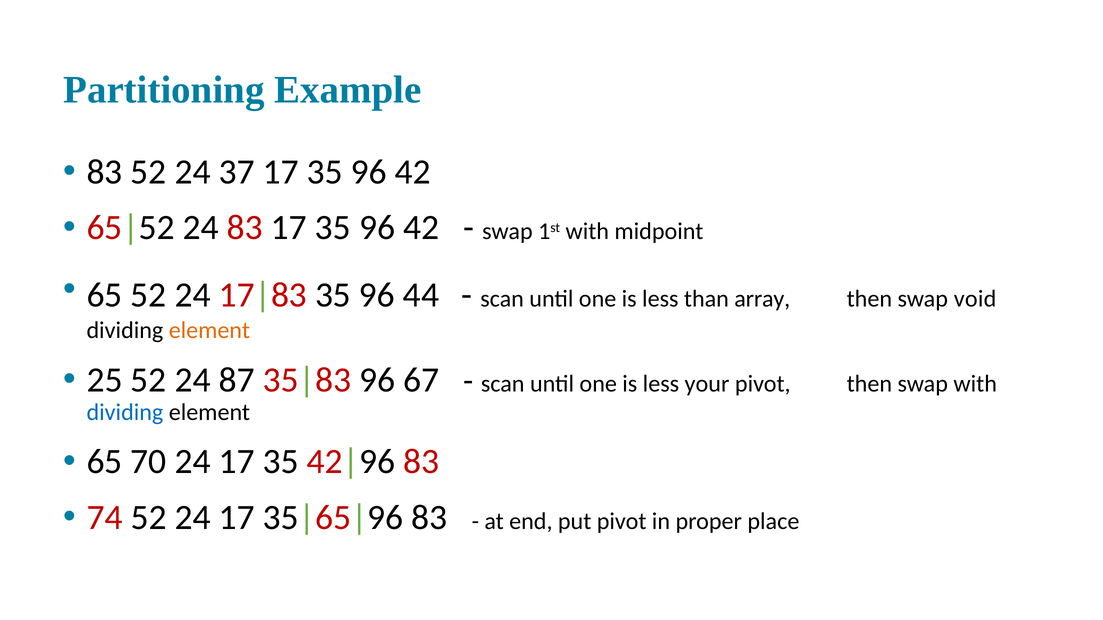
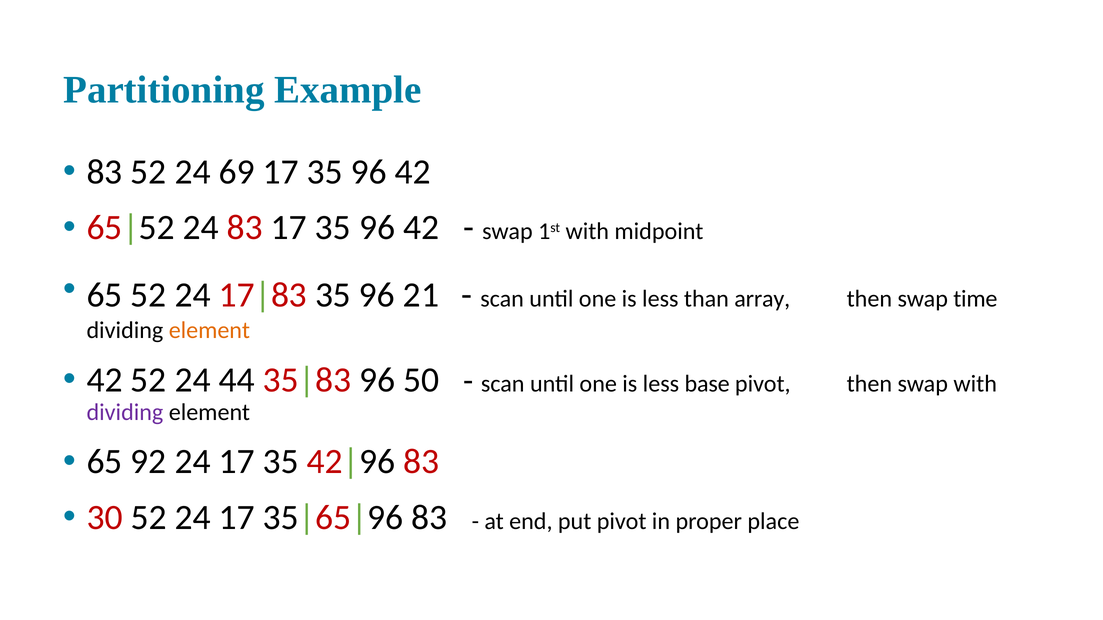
37: 37 -> 69
44: 44 -> 21
void: void -> time
25 at (105, 380): 25 -> 42
87: 87 -> 44
67: 67 -> 50
your: your -> base
dividing at (125, 412) colour: blue -> purple
70: 70 -> 92
74: 74 -> 30
